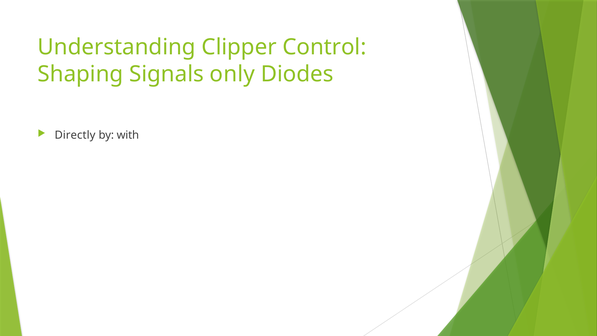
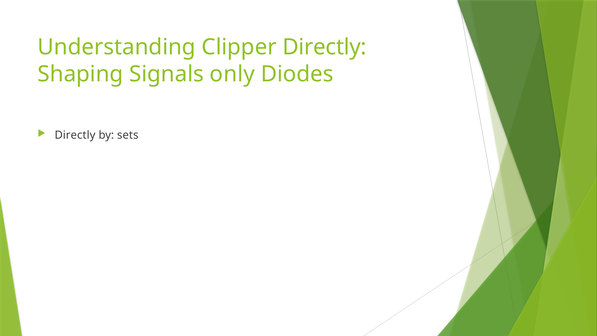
Clipper Control: Control -> Directly
with: with -> sets
